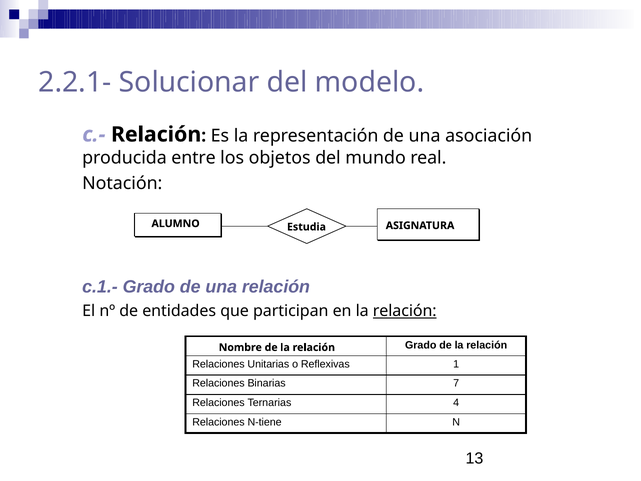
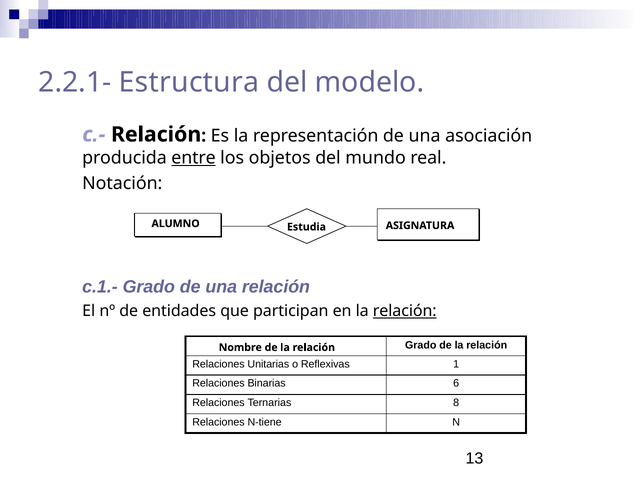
Solucionar: Solucionar -> Estructura
entre underline: none -> present
7: 7 -> 6
4: 4 -> 8
